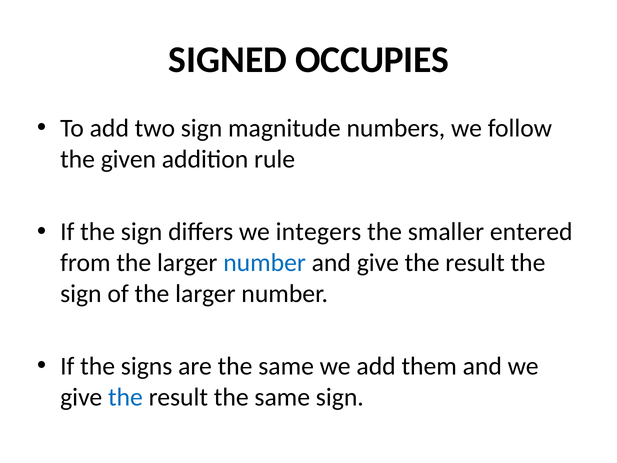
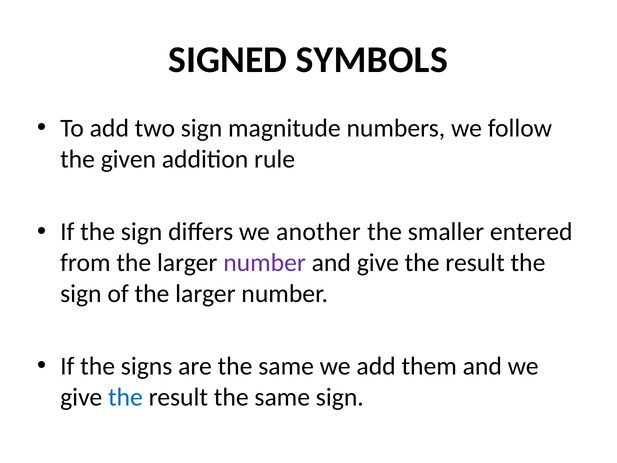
OCCUPIES: OCCUPIES -> SYMBOLS
integers: integers -> another
number at (265, 263) colour: blue -> purple
